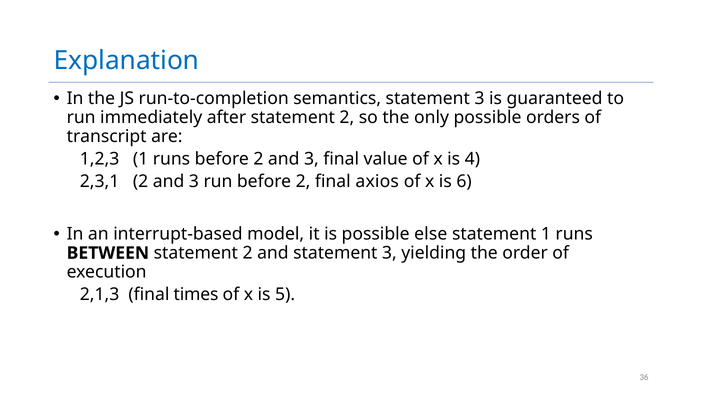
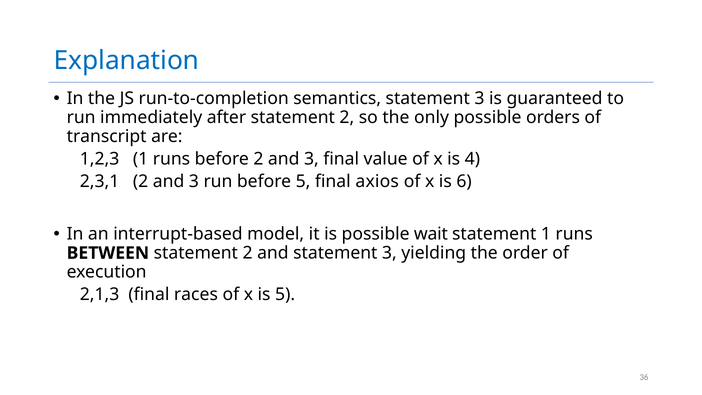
run before 2: 2 -> 5
else: else -> wait
times: times -> races
